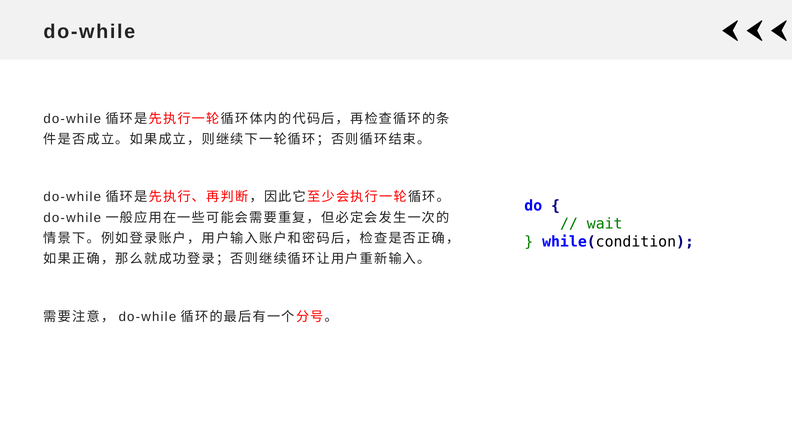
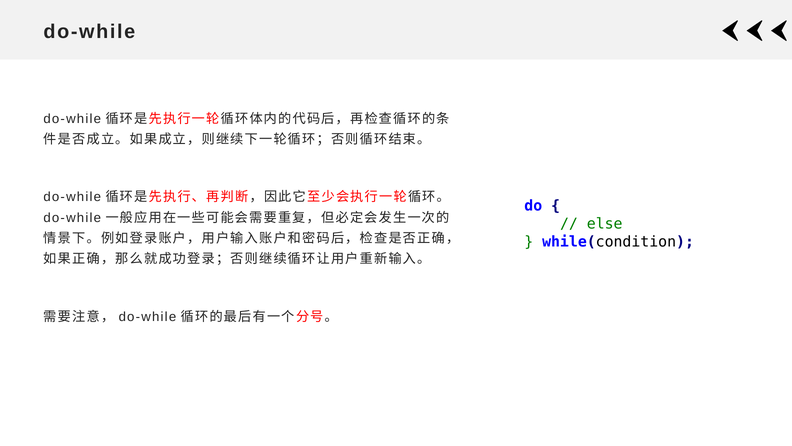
wait: wait -> else
